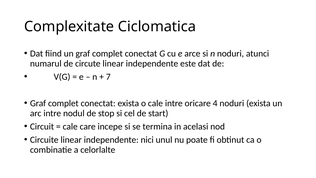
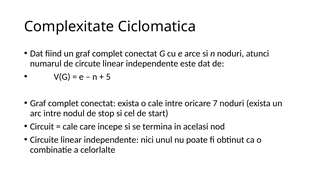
7: 7 -> 5
4: 4 -> 7
